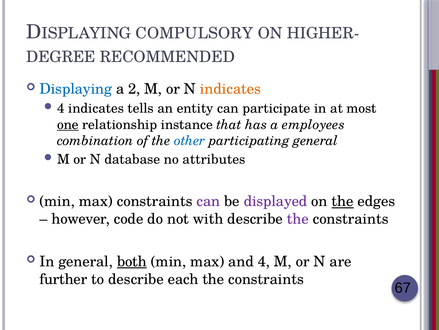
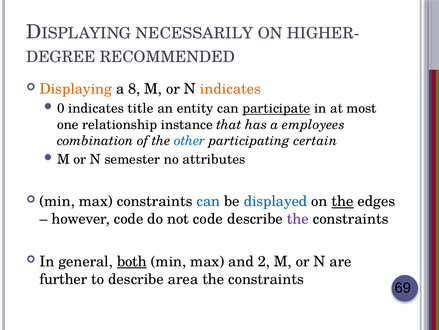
COMPULSORY: COMPULSORY -> NECESSARILY
Displaying colour: blue -> orange
2: 2 -> 8
4 at (61, 108): 4 -> 0
tells: tells -> title
participate underline: none -> present
one underline: present -> none
participating general: general -> certain
database: database -> semester
can at (208, 201) colour: purple -> blue
displayed colour: purple -> blue
not with: with -> code
and 4: 4 -> 2
each: each -> area
67: 67 -> 69
